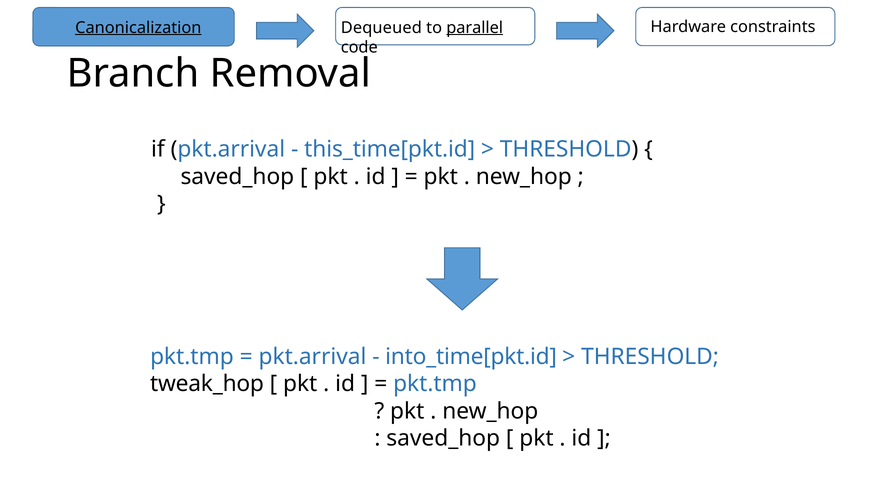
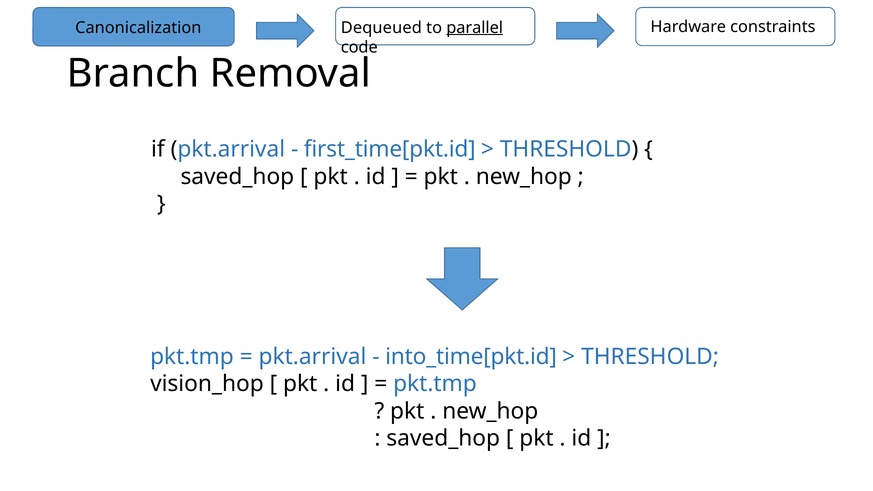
Canonicalization underline: present -> none
this_time[pkt.id: this_time[pkt.id -> first_time[pkt.id
tweak_hop: tweak_hop -> vision_hop
